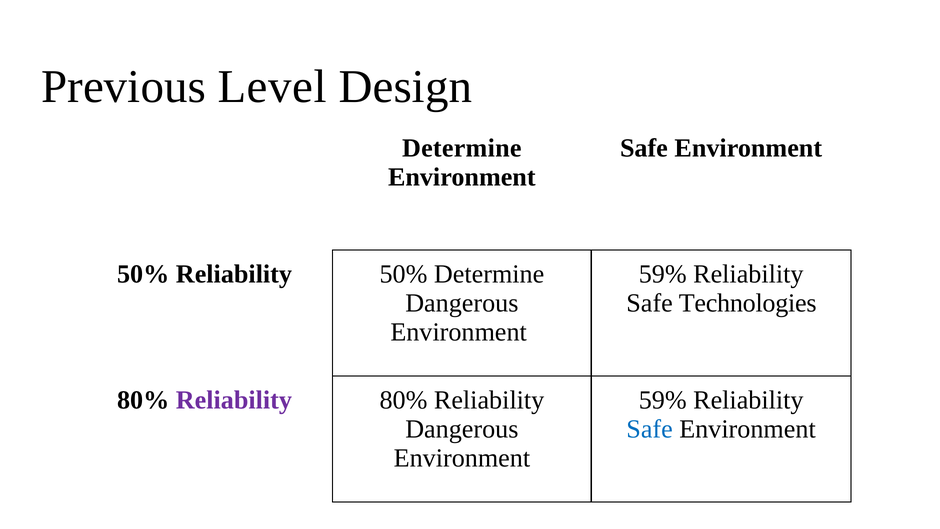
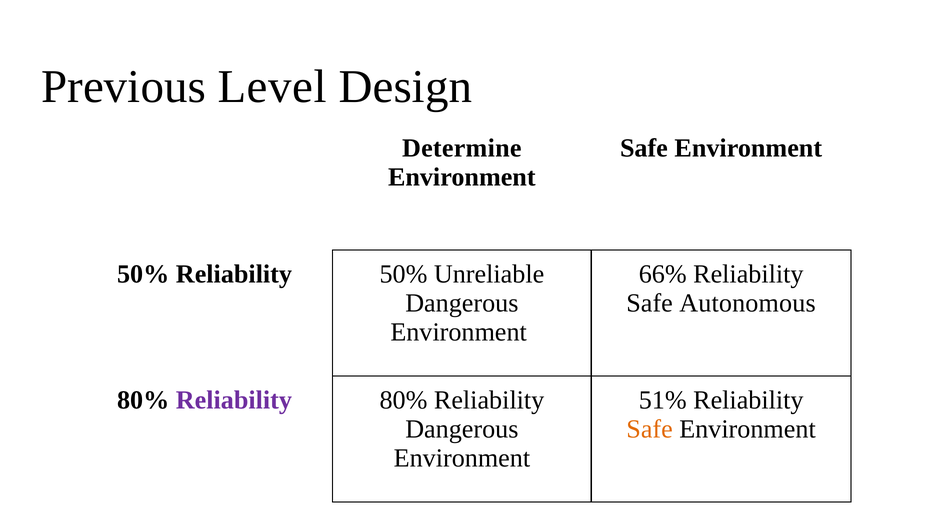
50% Determine: Determine -> Unreliable
59% at (663, 274): 59% -> 66%
Technologies: Technologies -> Autonomous
59% at (663, 400): 59% -> 51%
Safe at (650, 429) colour: blue -> orange
